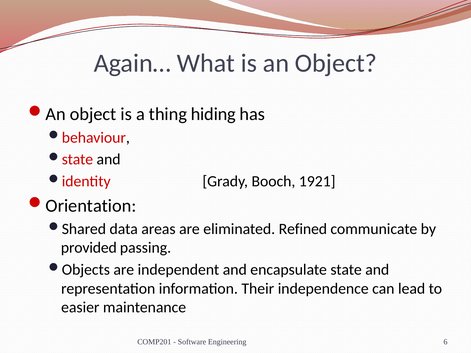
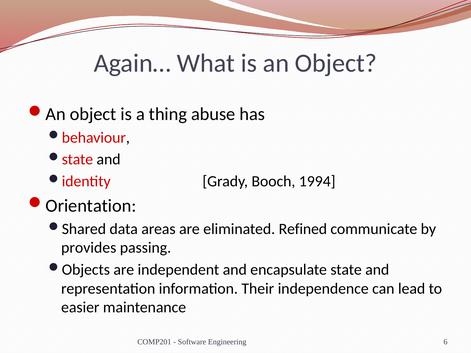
hiding: hiding -> abuse
1921: 1921 -> 1994
provided: provided -> provides
